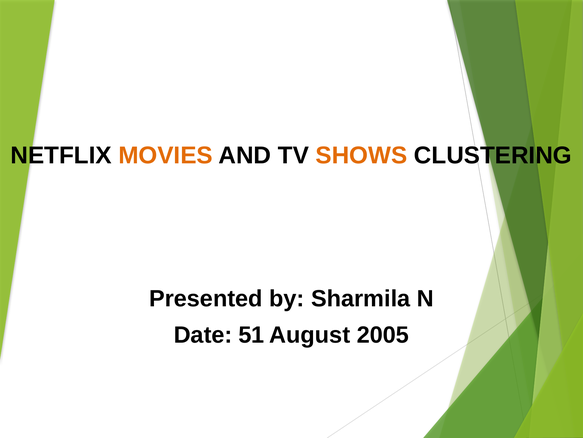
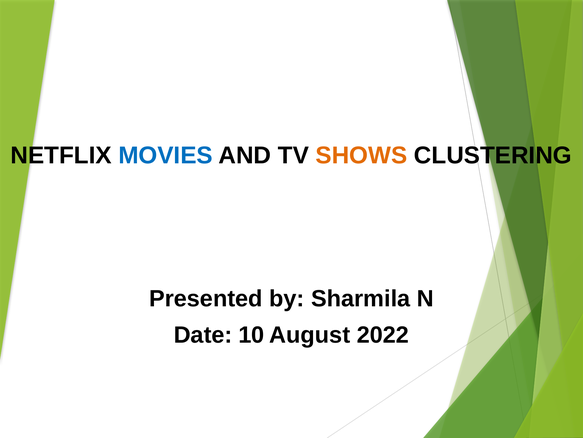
MOVIES colour: orange -> blue
51: 51 -> 10
2005: 2005 -> 2022
